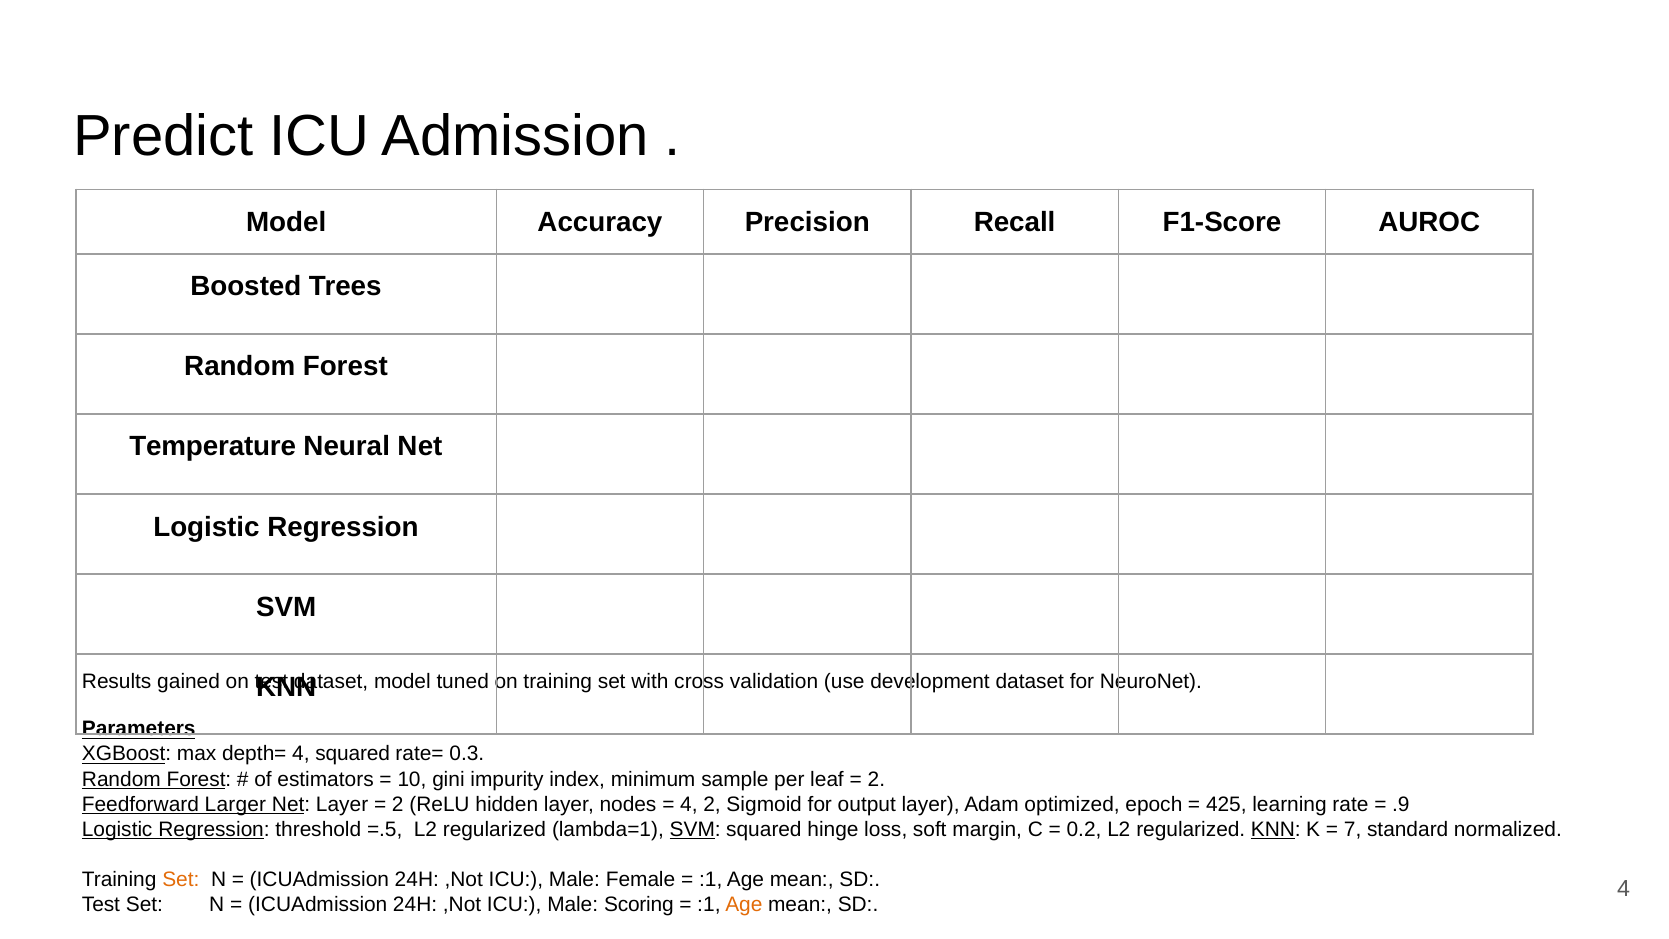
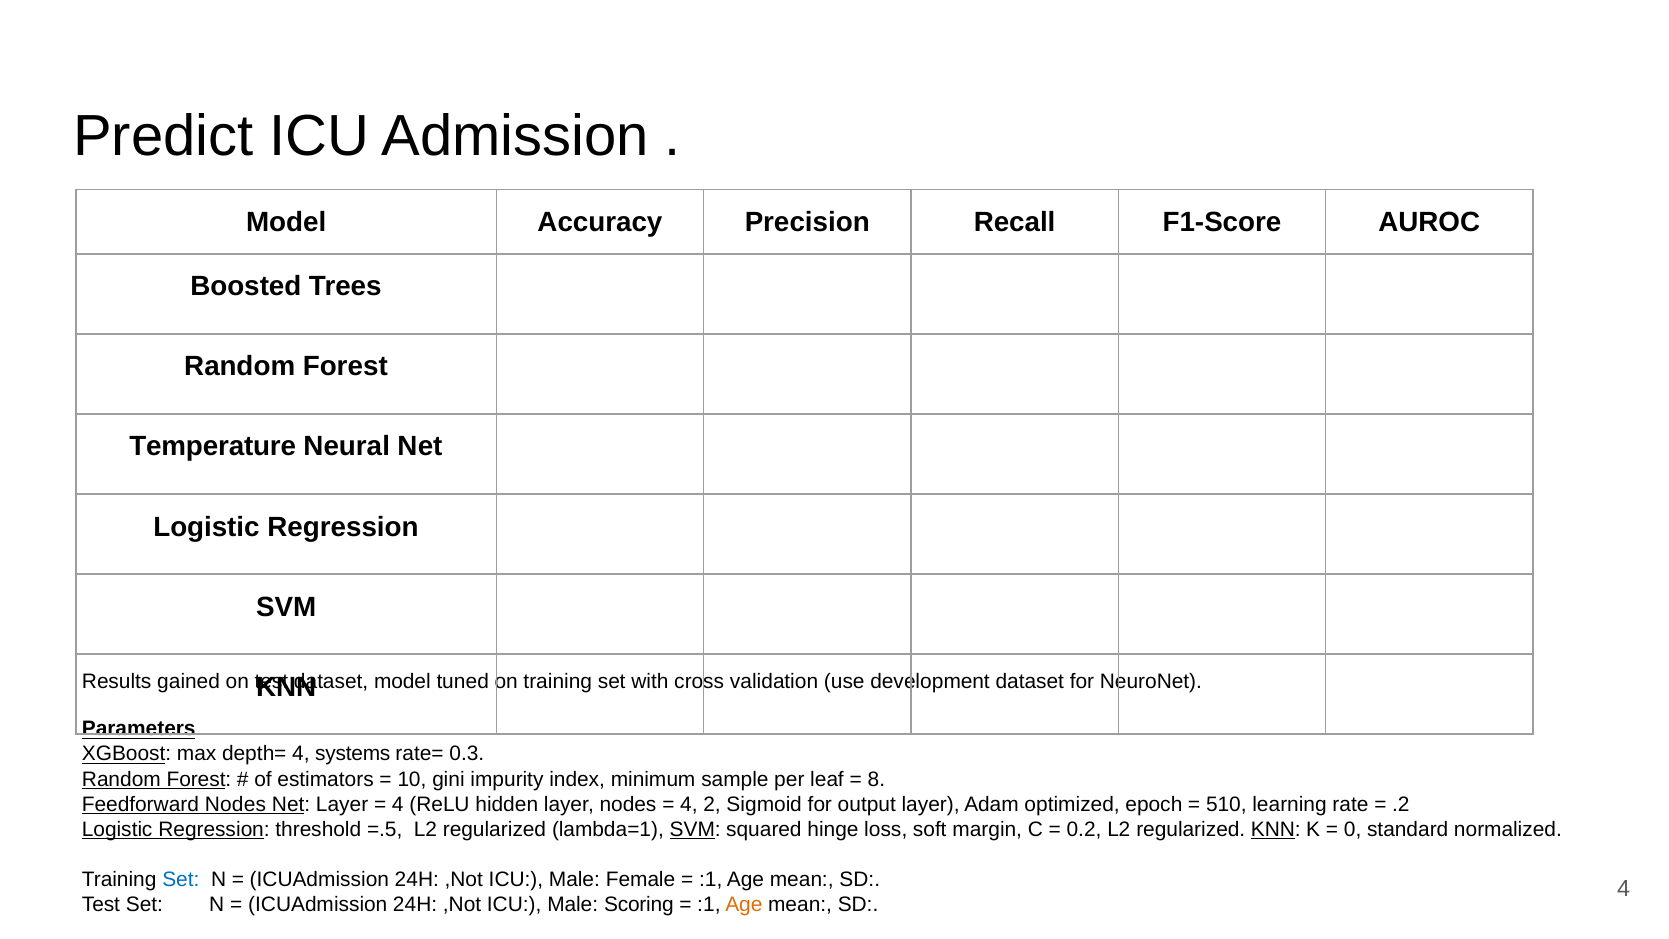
4 squared: squared -> systems
2 at (876, 779): 2 -> 8
Feedforward Larger: Larger -> Nodes
2 at (398, 804): 2 -> 4
425: 425 -> 510
.9: .9 -> .2
7: 7 -> 0
Set at (181, 879) colour: orange -> blue
